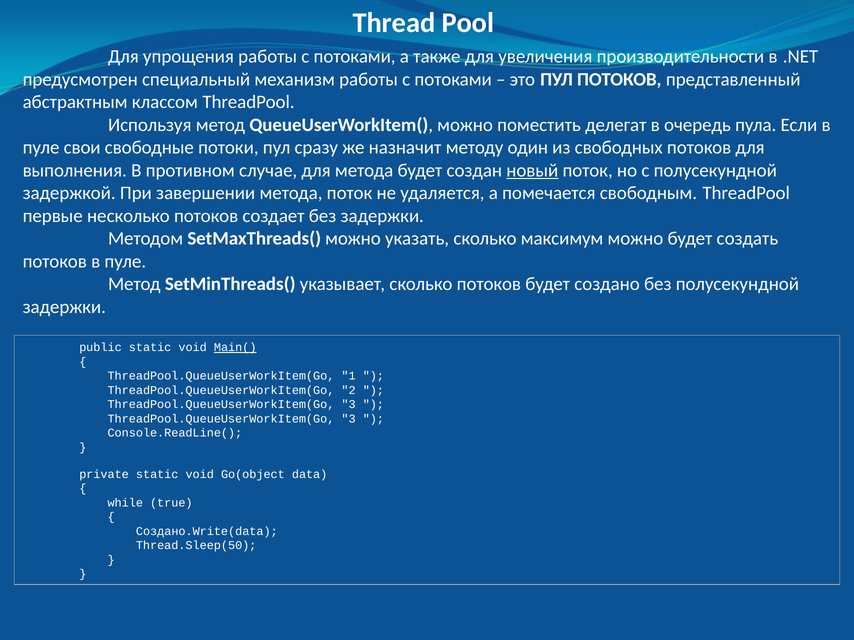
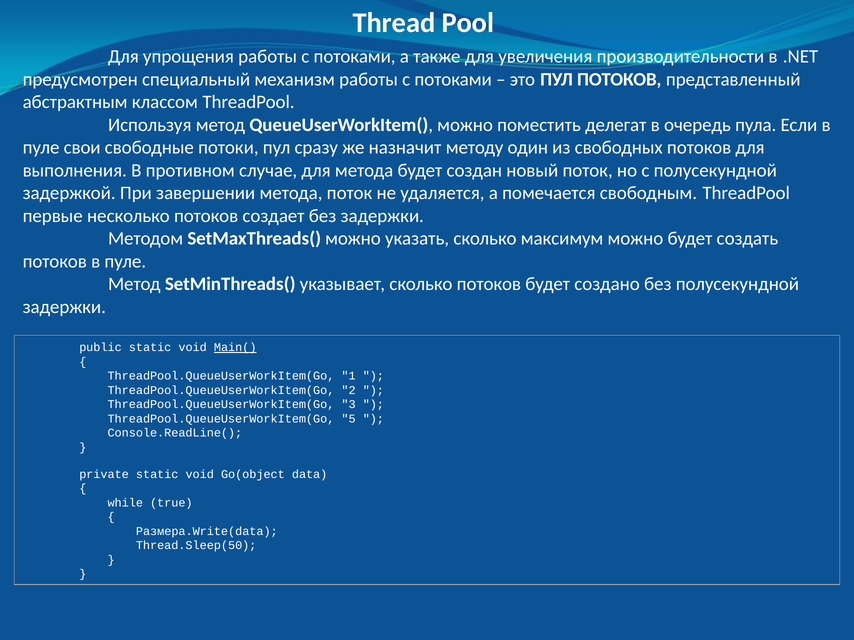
новый underline: present -> none
3 at (349, 419): 3 -> 5
Создано.Write(data: Создано.Write(data -> Размера.Write(data
